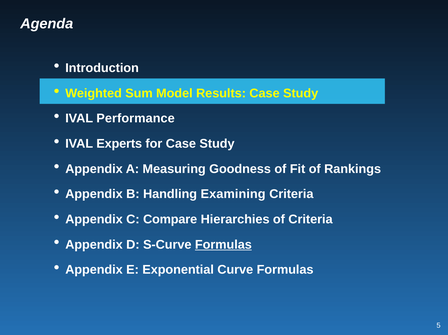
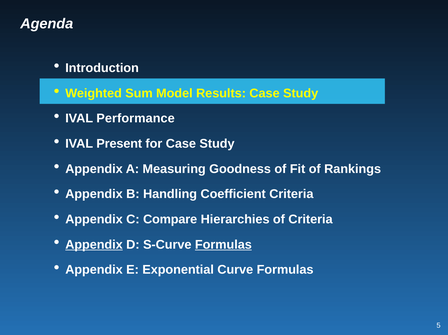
Experts: Experts -> Present
Examining: Examining -> Coefficient
Appendix at (94, 245) underline: none -> present
